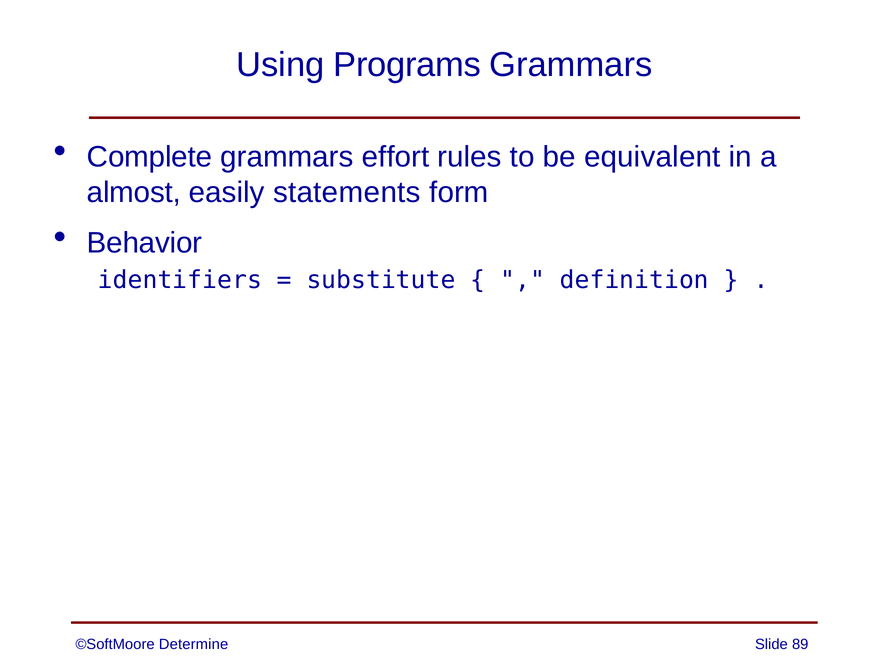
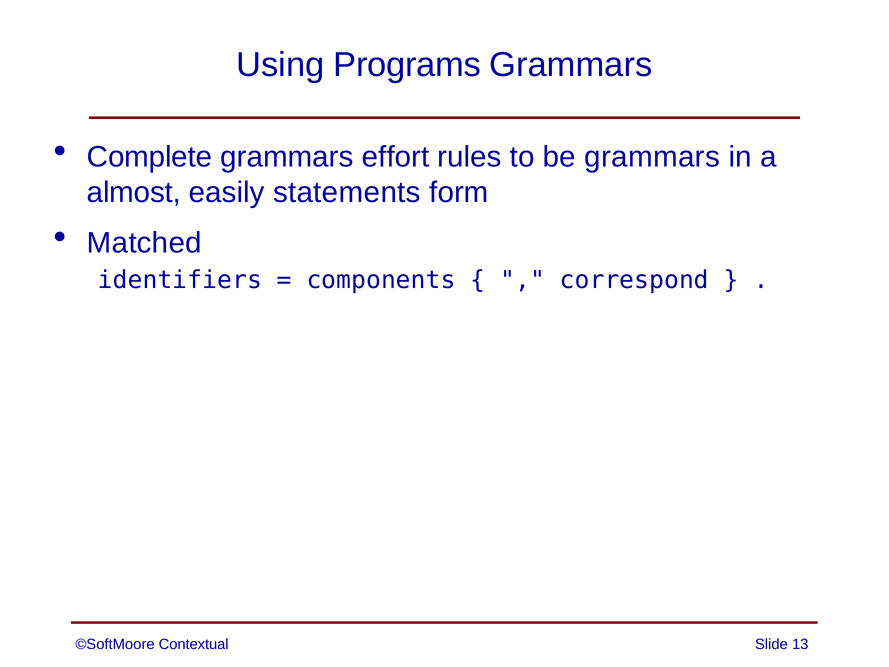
be equivalent: equivalent -> grammars
Behavior: Behavior -> Matched
substitute: substitute -> components
definition: definition -> correspond
Determine: Determine -> Contextual
89: 89 -> 13
